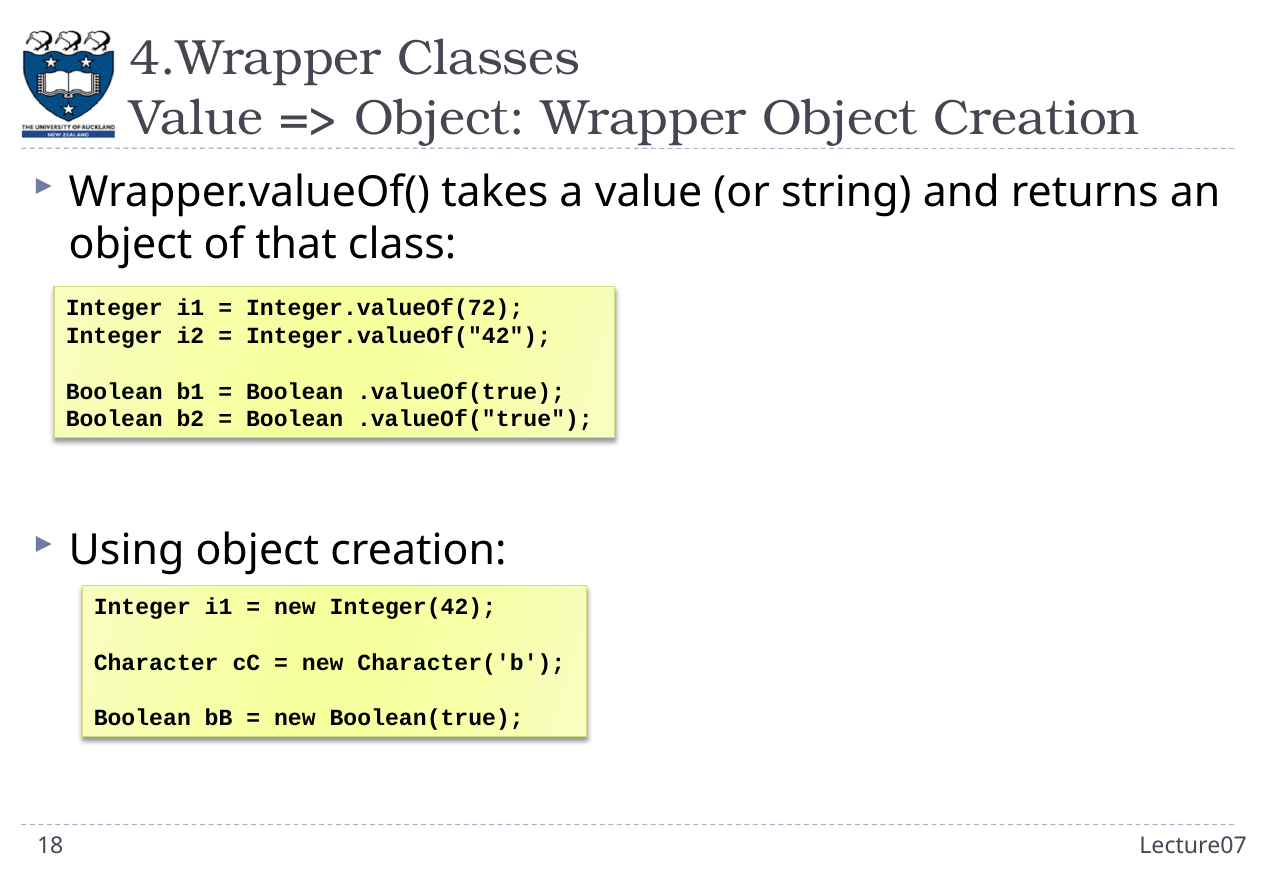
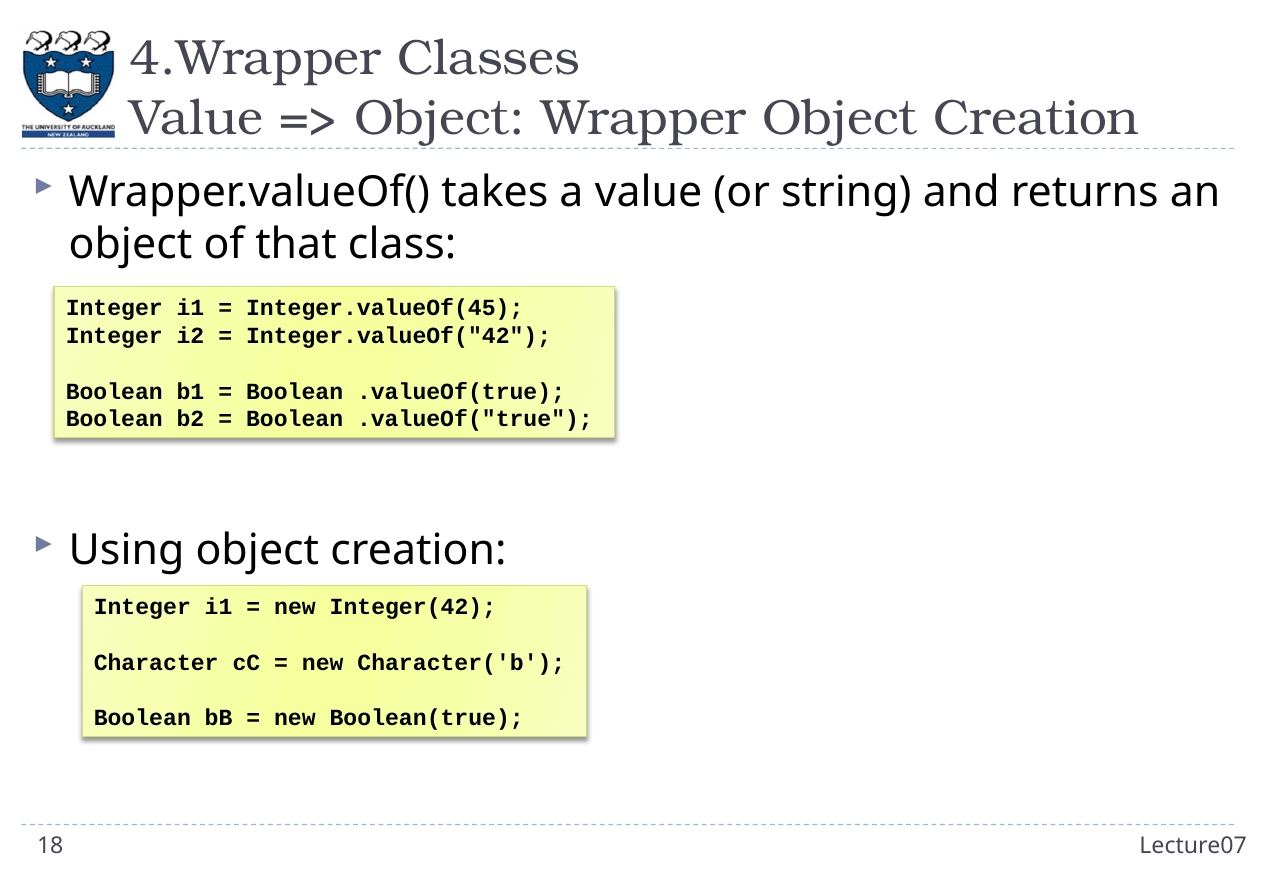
Integer.valueOf(72: Integer.valueOf(72 -> Integer.valueOf(45
